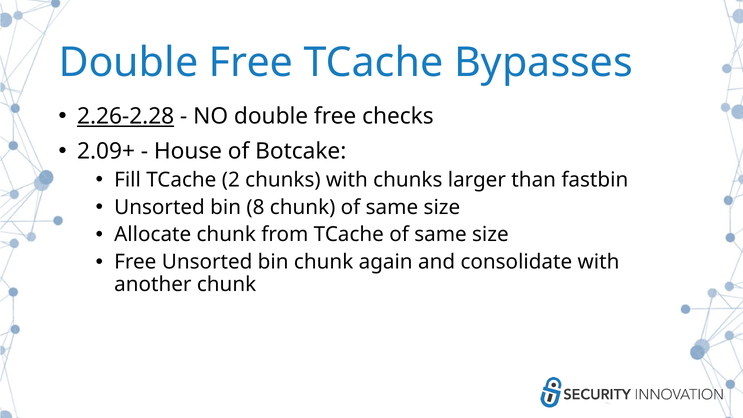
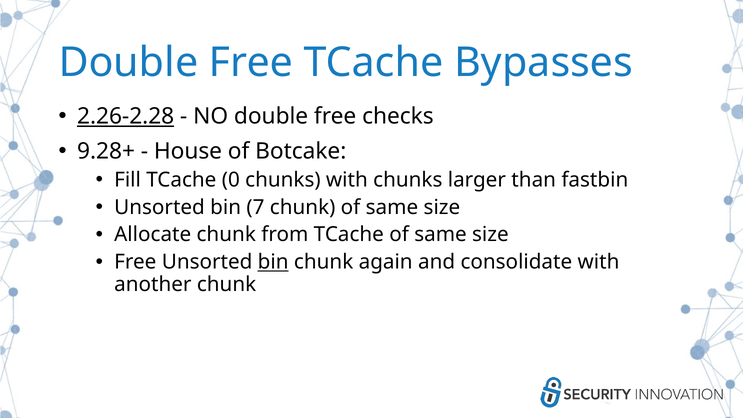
2.09+: 2.09+ -> 9.28+
2: 2 -> 0
8: 8 -> 7
bin at (273, 262) underline: none -> present
